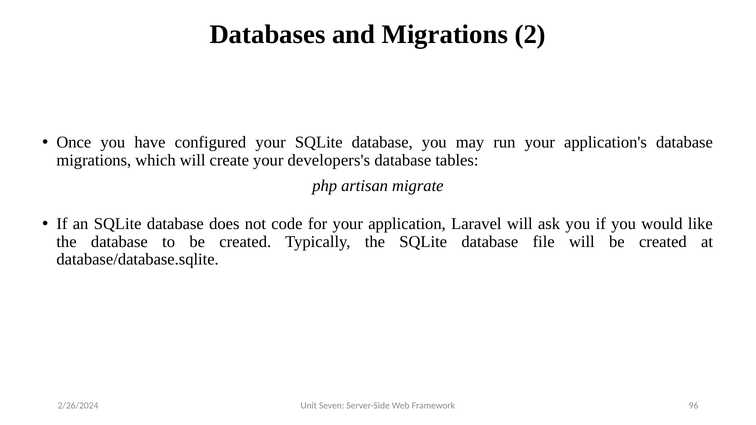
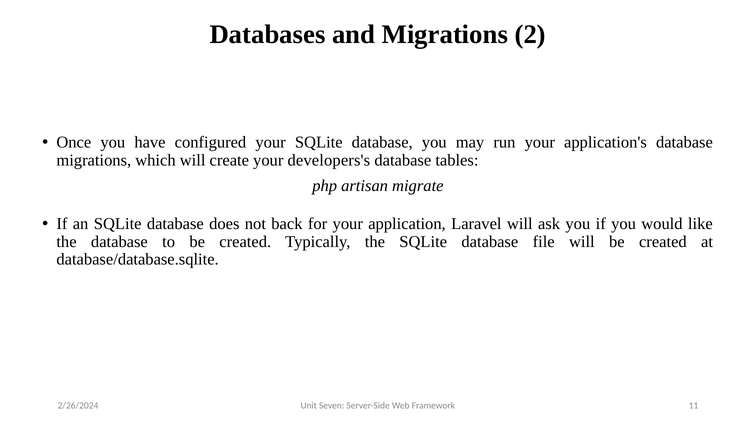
code: code -> back
96: 96 -> 11
